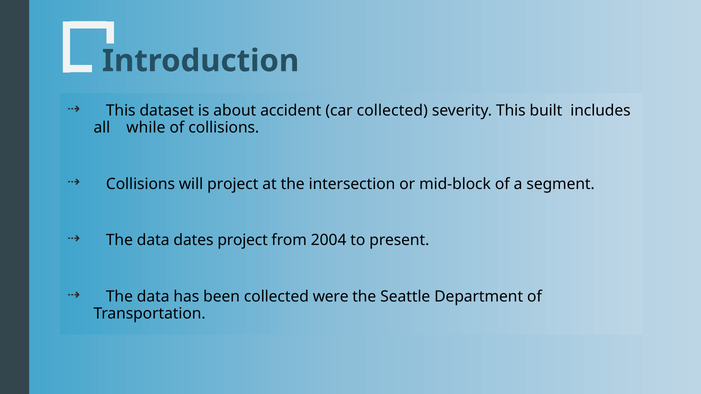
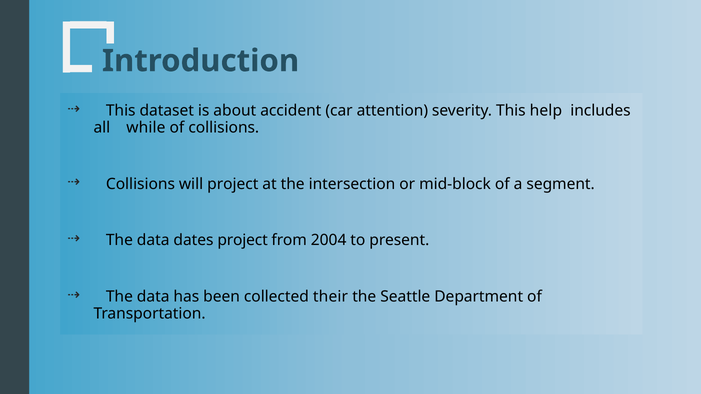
car collected: collected -> attention
built: built -> help
were: were -> their
